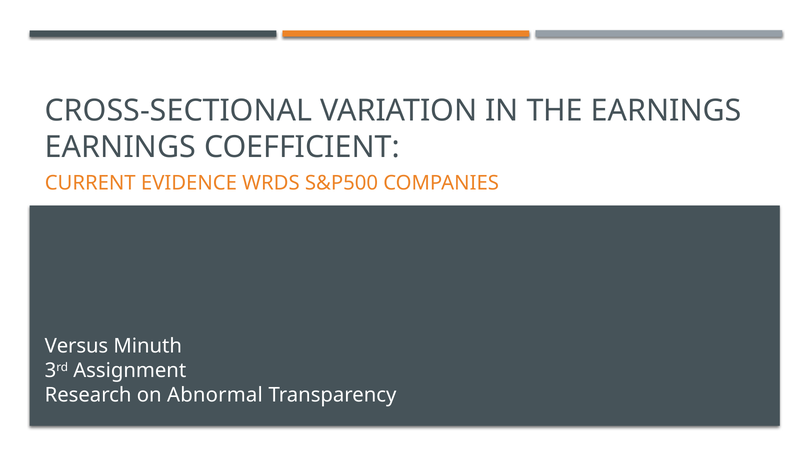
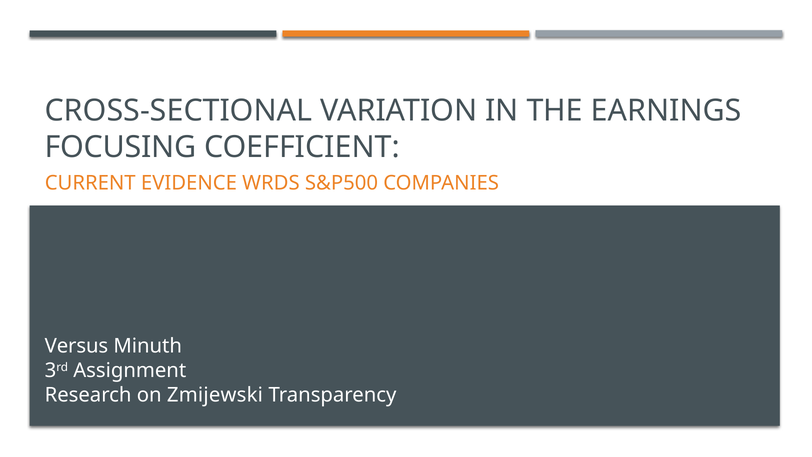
EARNINGS at (120, 147): EARNINGS -> FOCUSING
Abnormal: Abnormal -> Zmijewski
